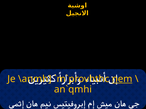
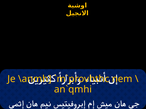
nem underline: present -> none
